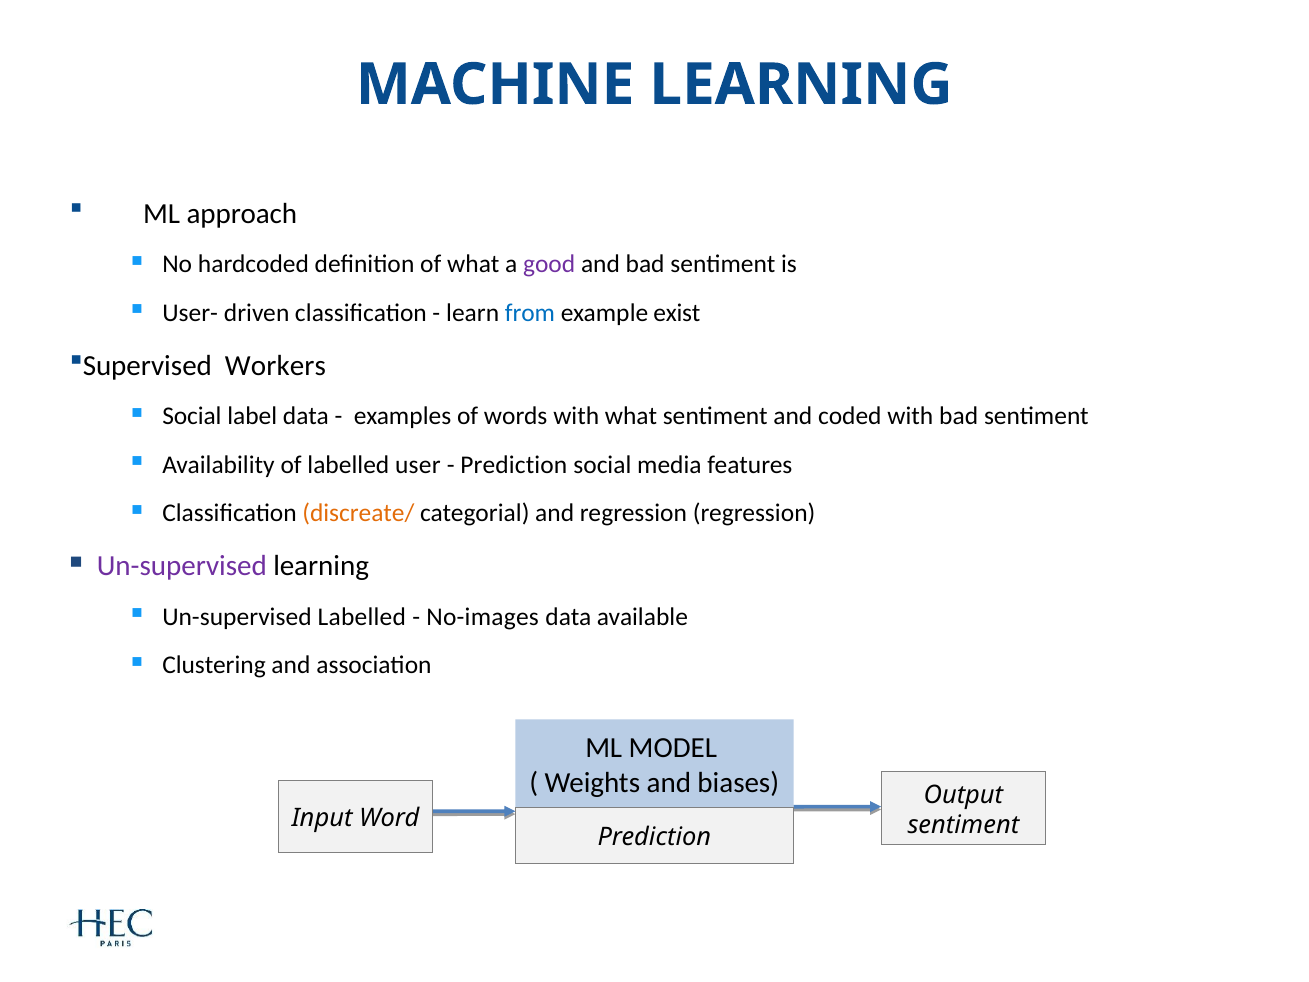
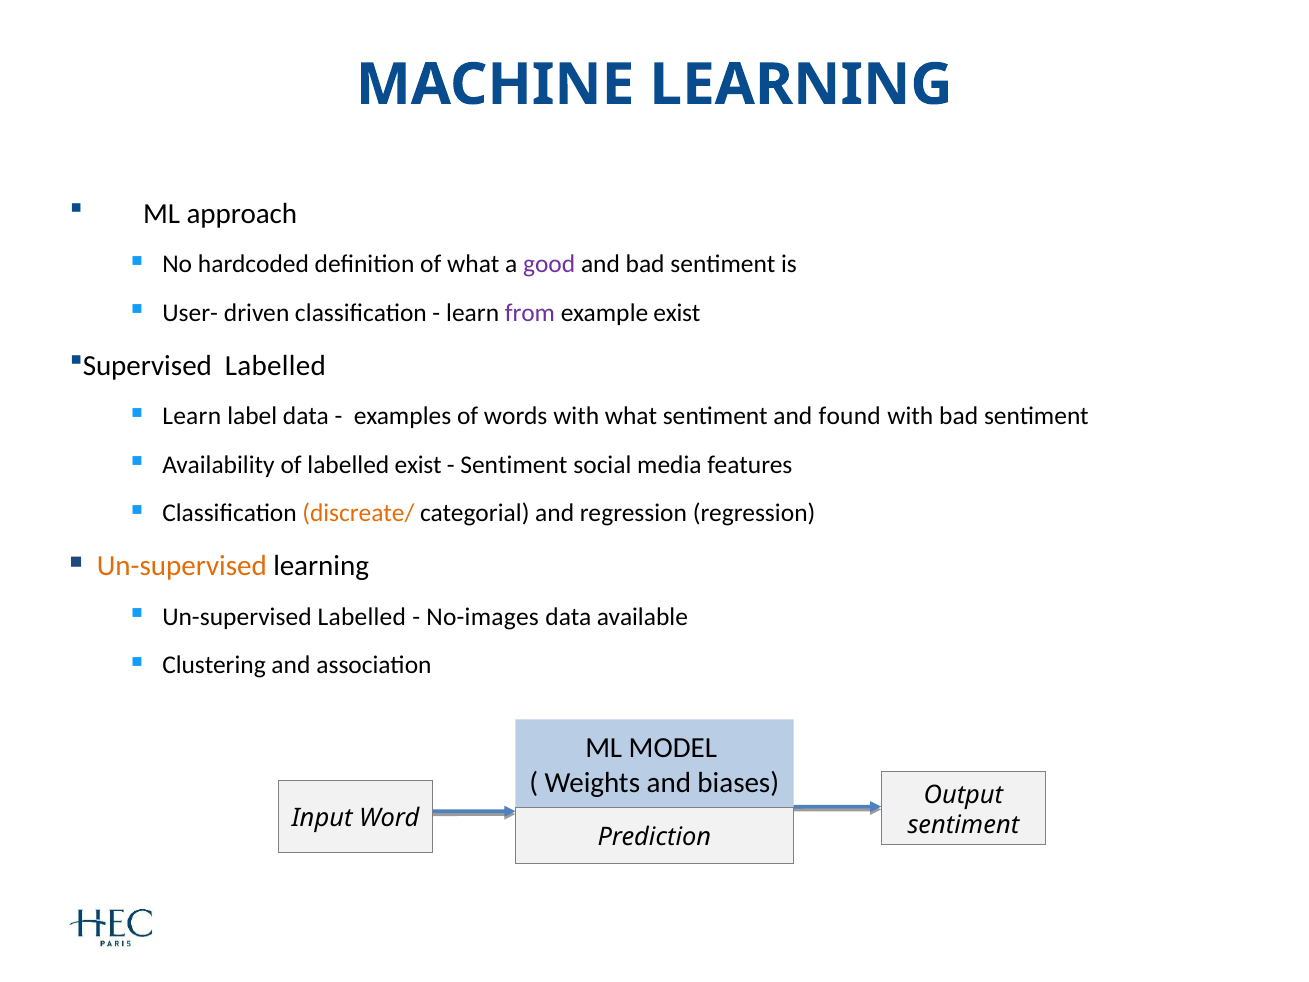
from colour: blue -> purple
Workers at (275, 366): Workers -> Labelled
Social at (192, 416): Social -> Learn
coded: coded -> found
labelled user: user -> exist
Prediction at (514, 465): Prediction -> Sentiment
Un-supervised at (182, 566) colour: purple -> orange
